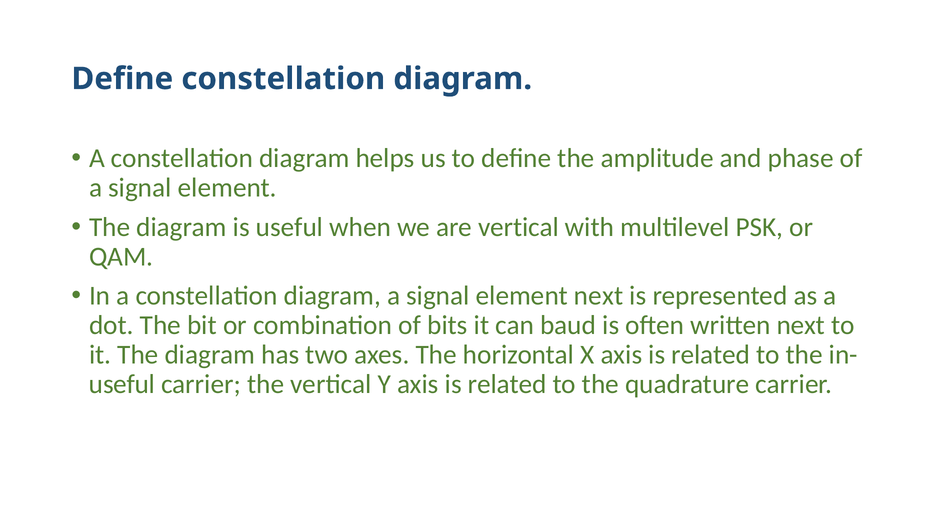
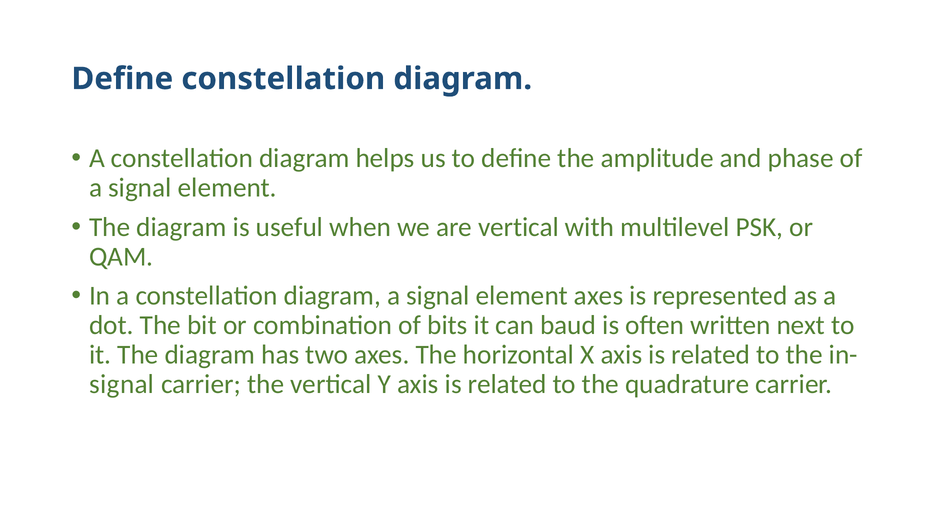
element next: next -> axes
useful at (122, 384): useful -> signal
